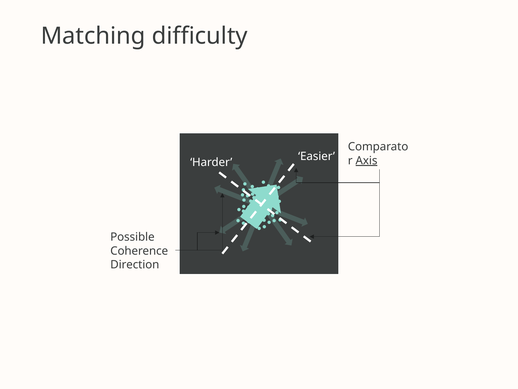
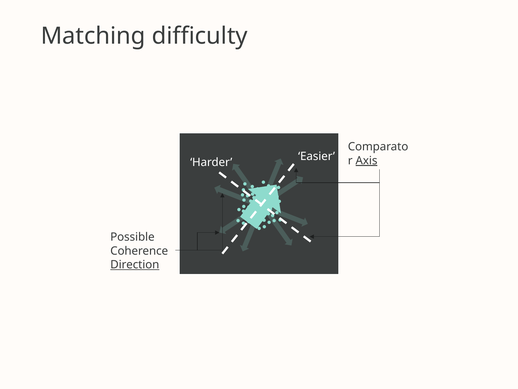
Direction underline: none -> present
